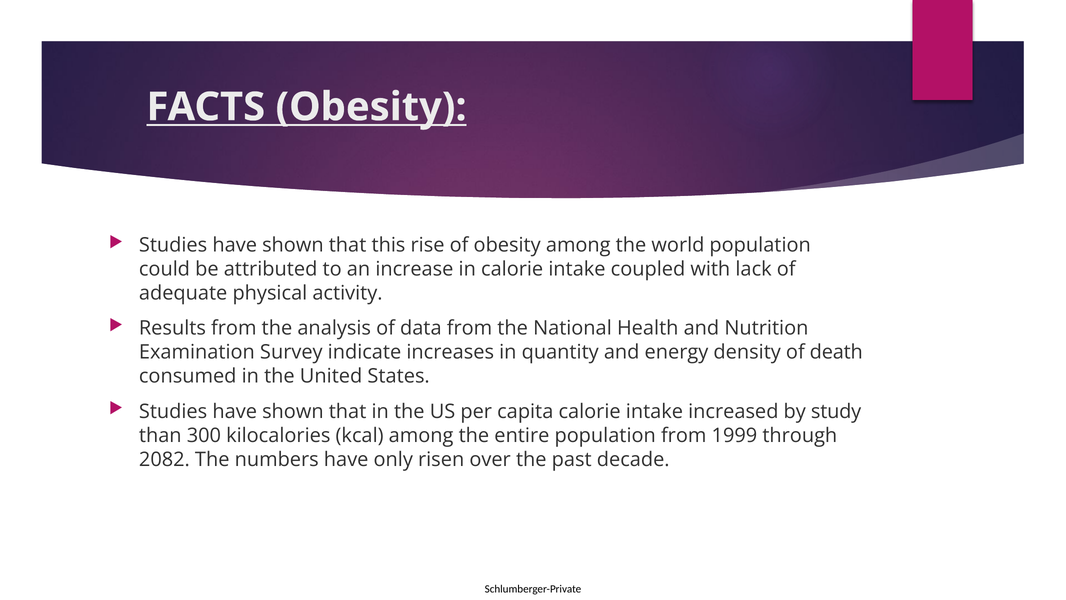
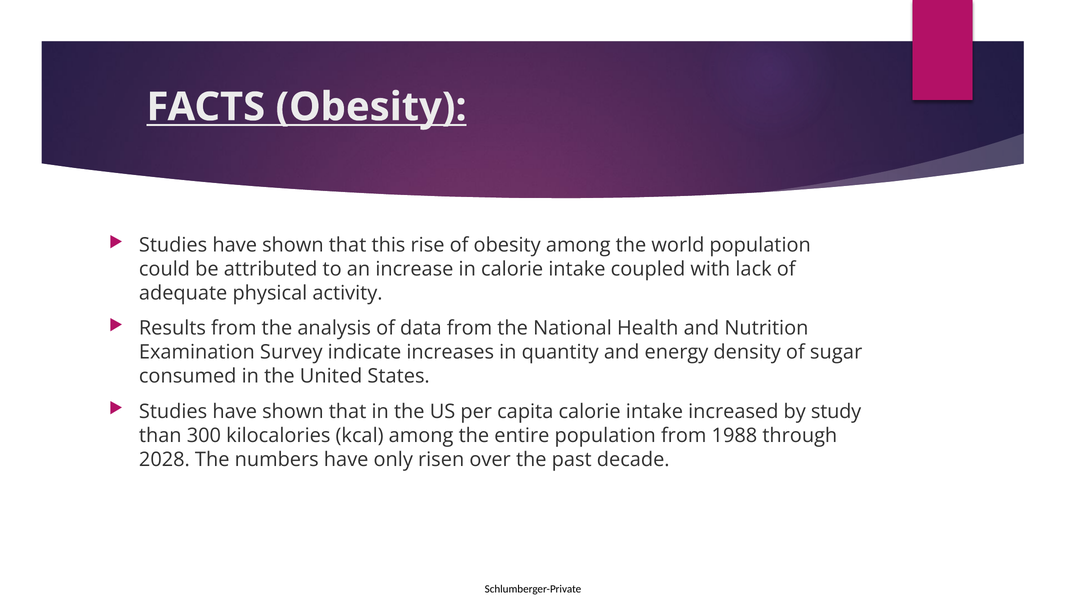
death: death -> sugar
1999: 1999 -> 1988
2082: 2082 -> 2028
